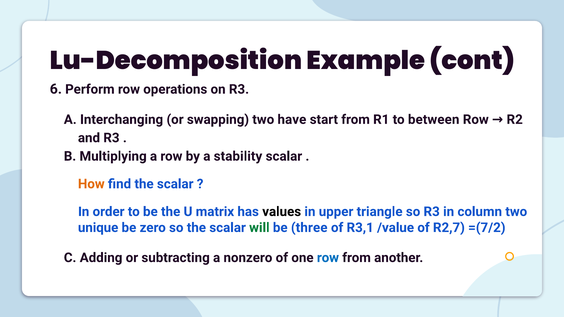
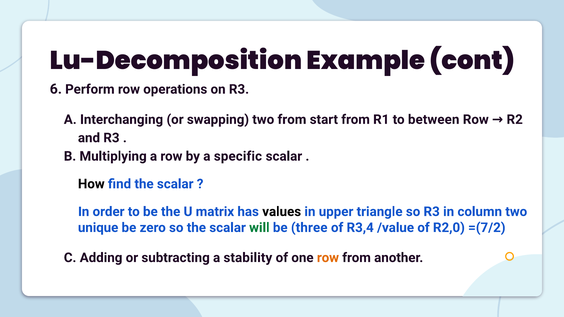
two have: have -> from
stability: stability -> specific
How colour: orange -> black
R3,1: R3,1 -> R3,4
R2,7: R2,7 -> R2,0
nonzero: nonzero -> stability
row at (328, 258) colour: blue -> orange
